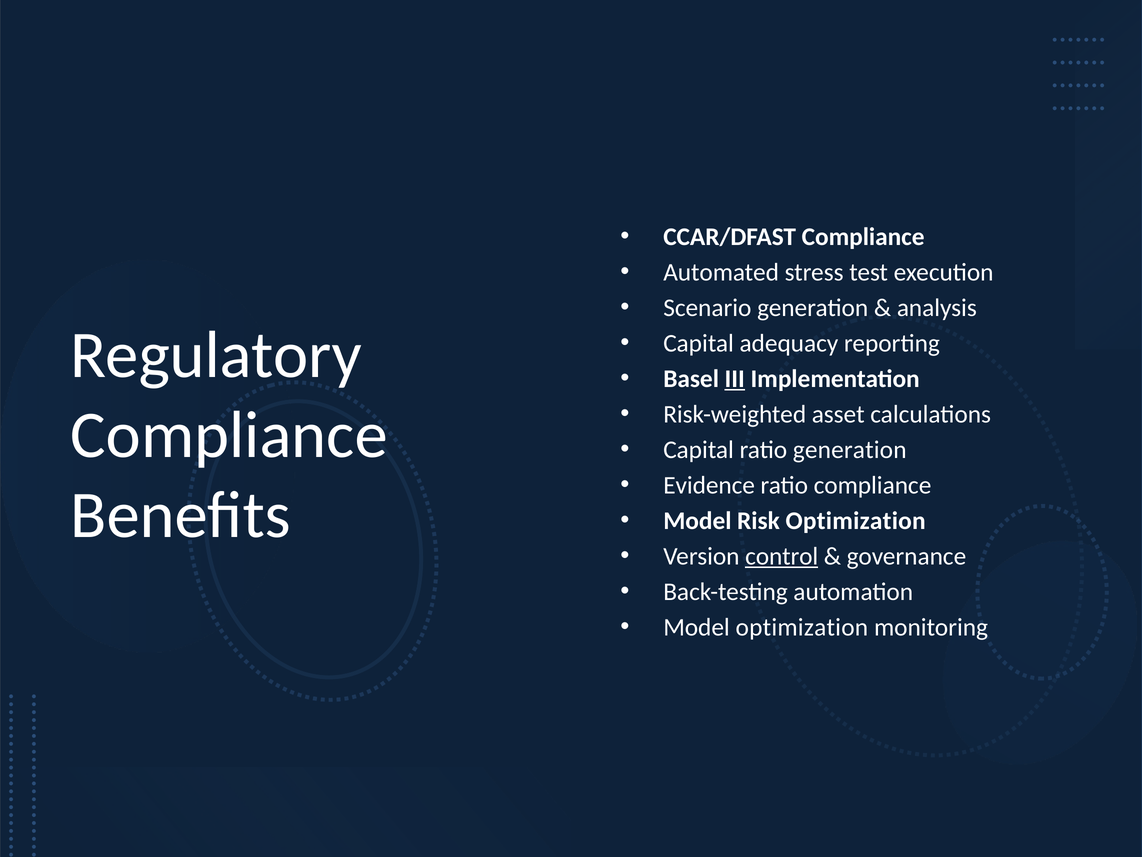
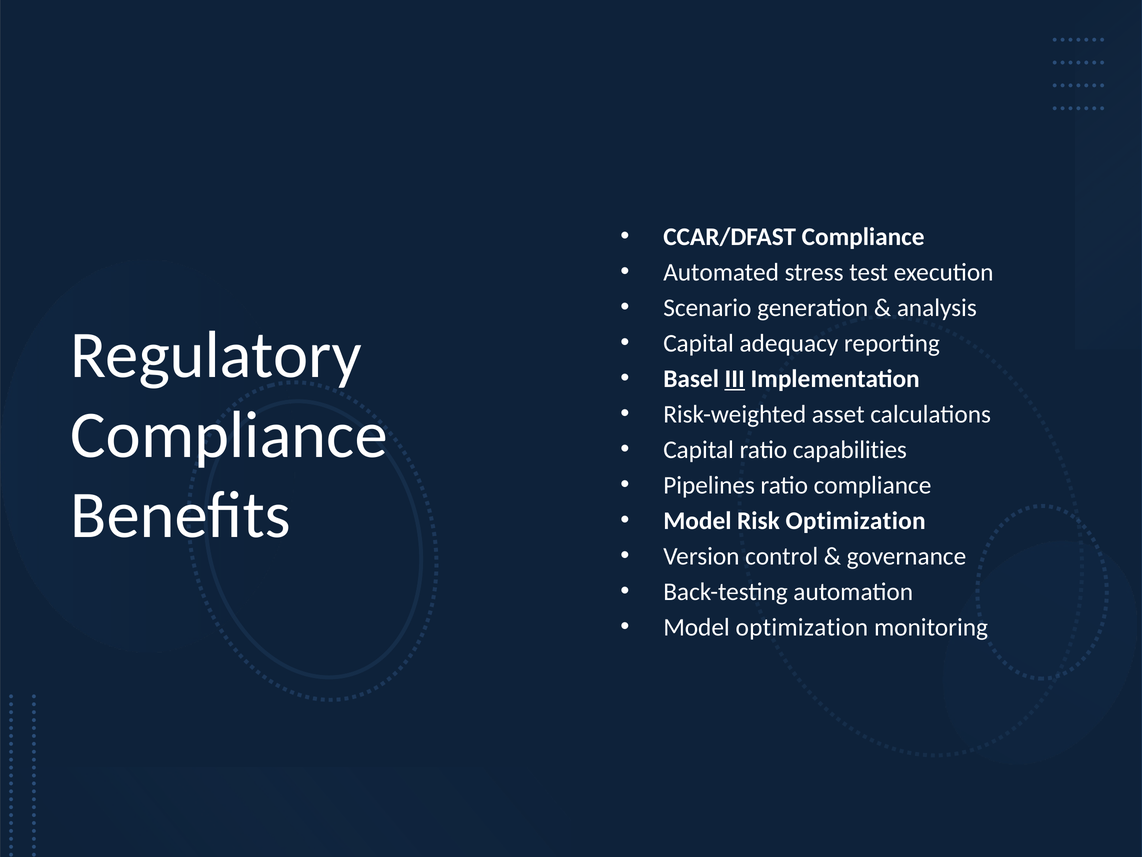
ratio generation: generation -> capabilities
Evidence: Evidence -> Pipelines
control underline: present -> none
